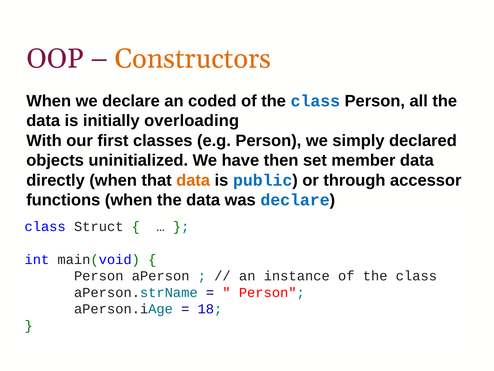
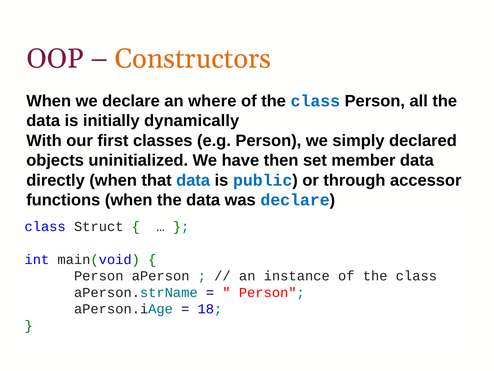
coded: coded -> where
overloading: overloading -> dynamically
data at (193, 180) colour: orange -> blue
